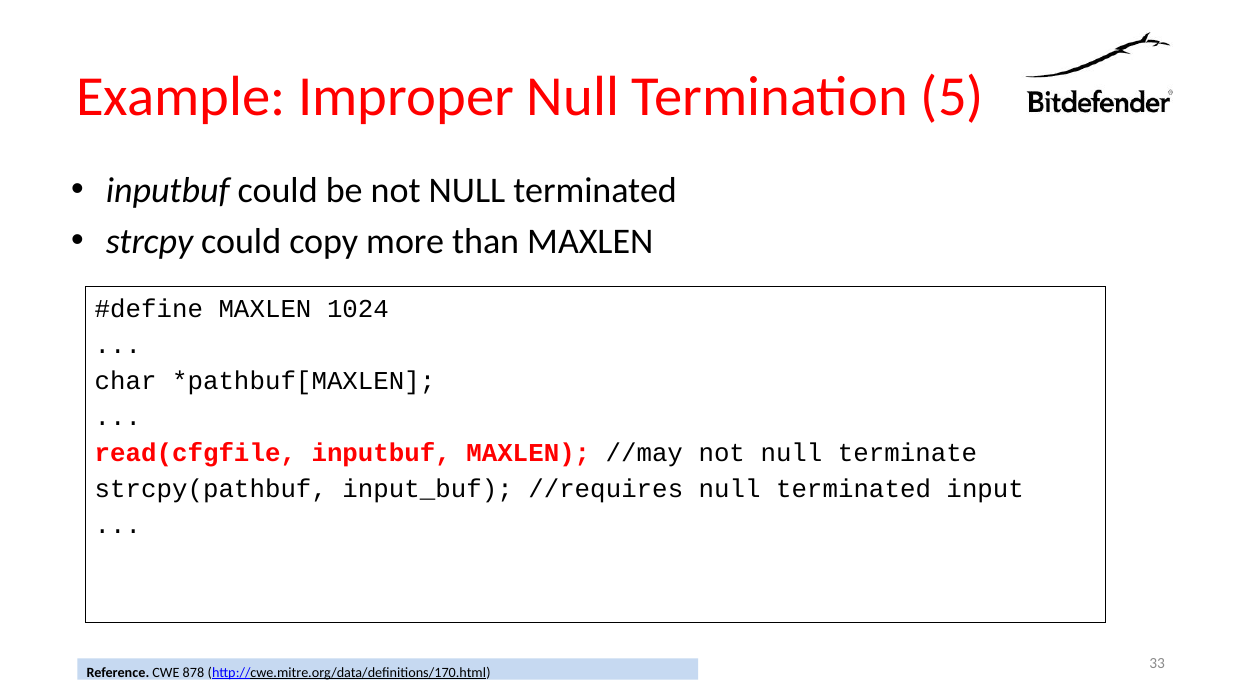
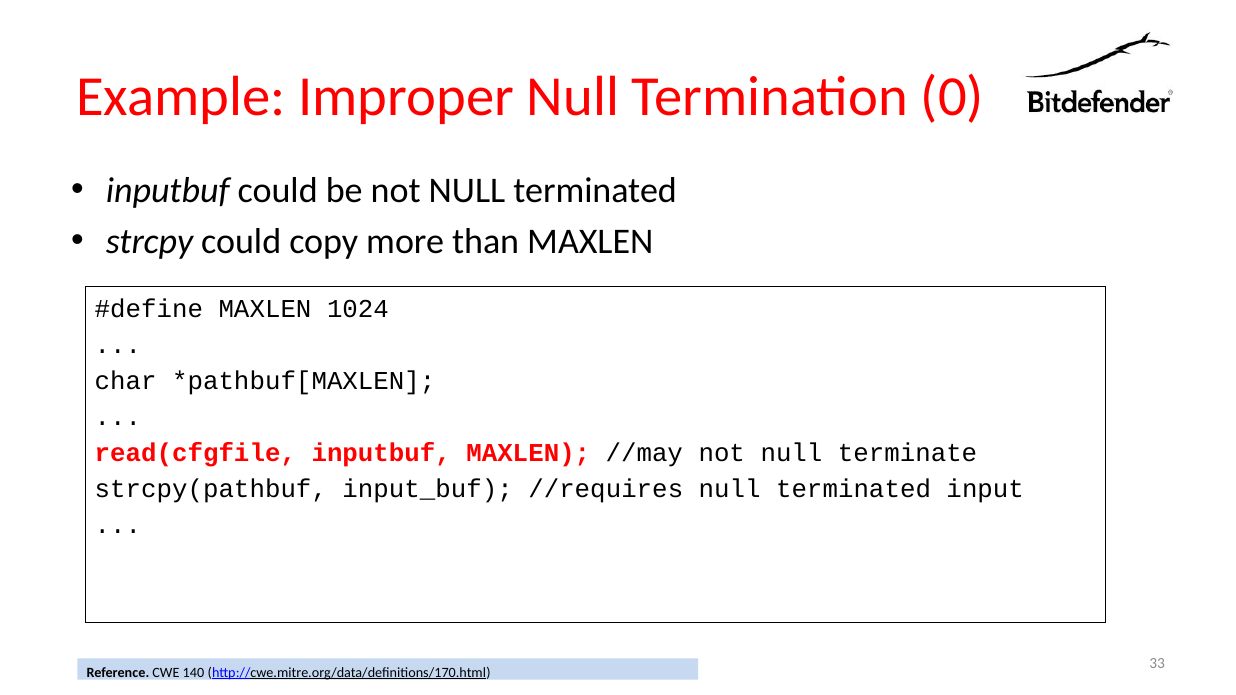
5: 5 -> 0
878: 878 -> 140
